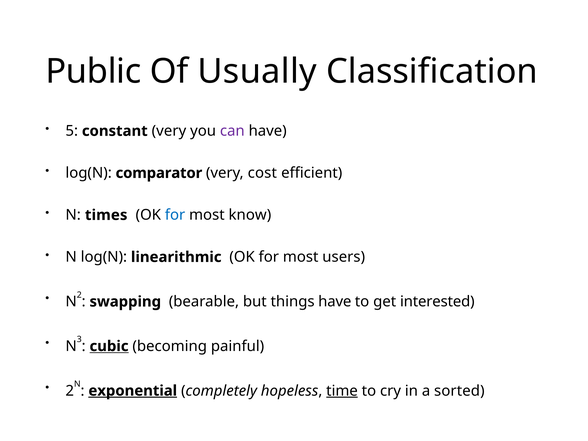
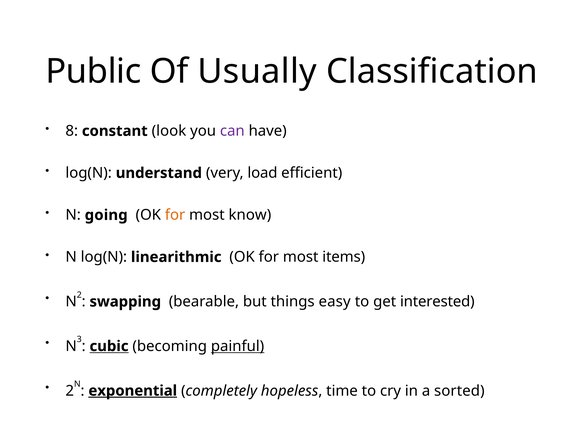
5: 5 -> 8
constant very: very -> look
comparator: comparator -> understand
cost: cost -> load
times: times -> going
for at (175, 215) colour: blue -> orange
users: users -> items
things have: have -> easy
painful underline: none -> present
time underline: present -> none
